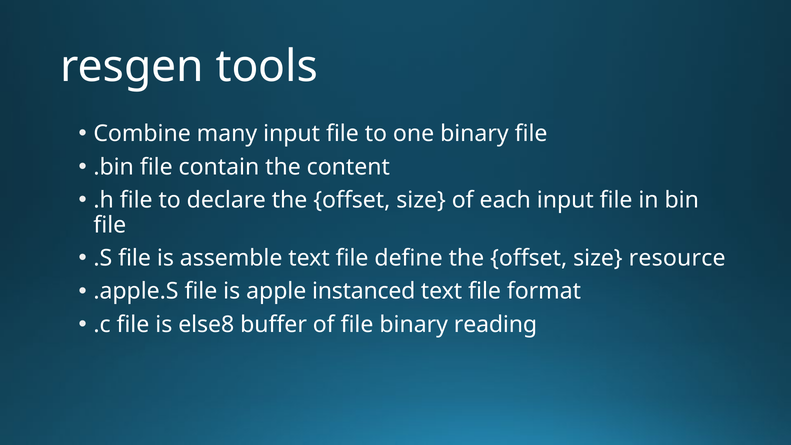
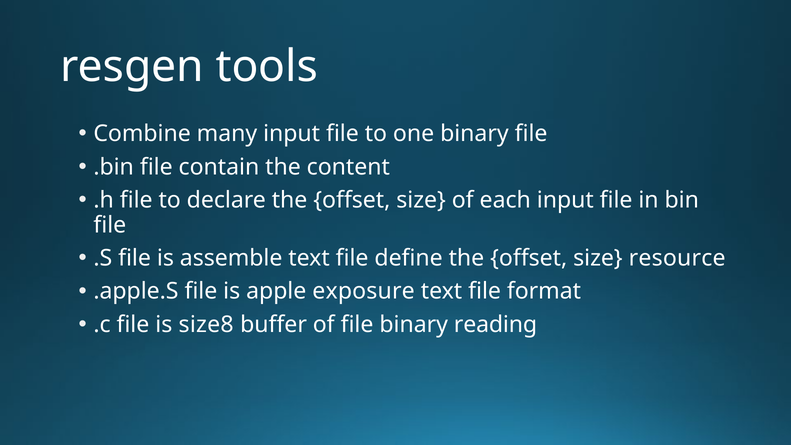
instanced: instanced -> exposure
else8: else8 -> size8
